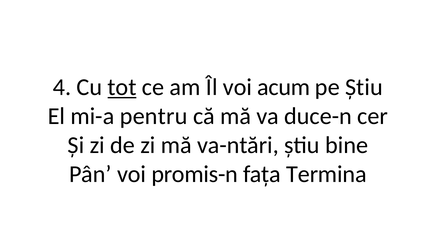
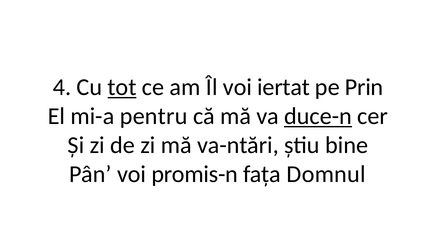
acum: acum -> iertat
pe Știu: Știu -> Prin
duce-n underline: none -> present
Termina: Termina -> Domnul
